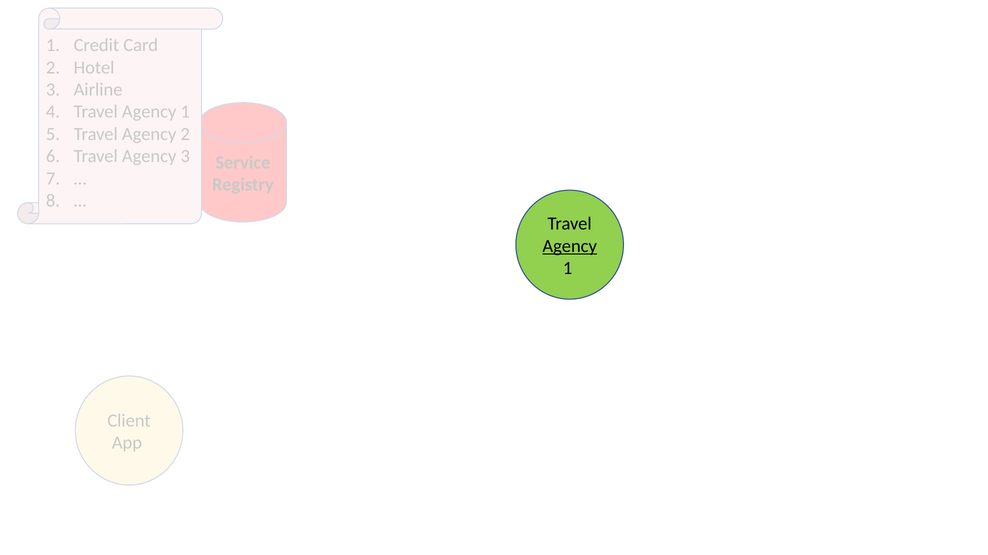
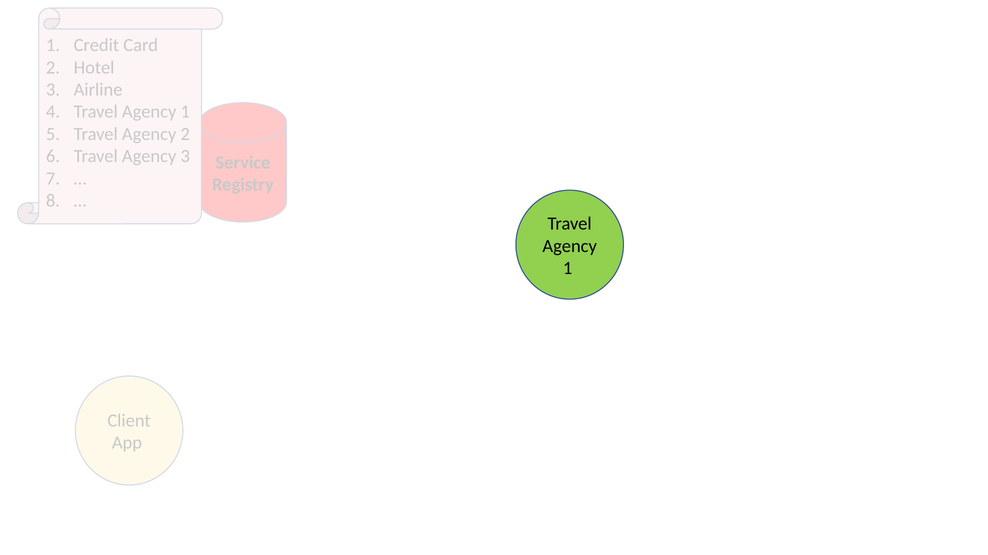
Agency at (570, 246) underline: present -> none
